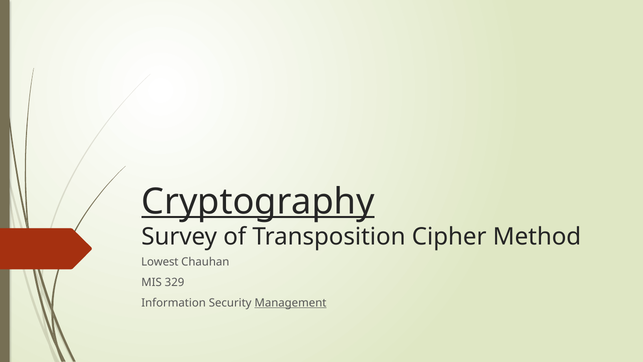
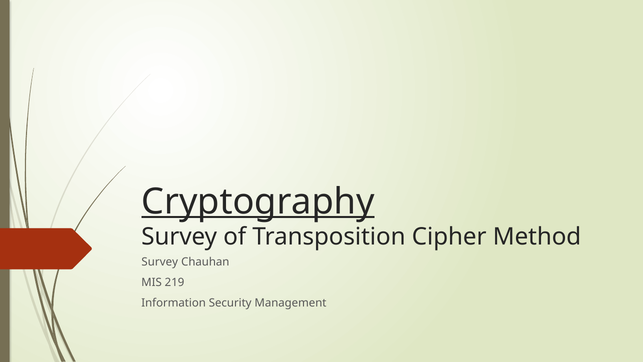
Lowest at (160, 262): Lowest -> Survey
329: 329 -> 219
Management underline: present -> none
